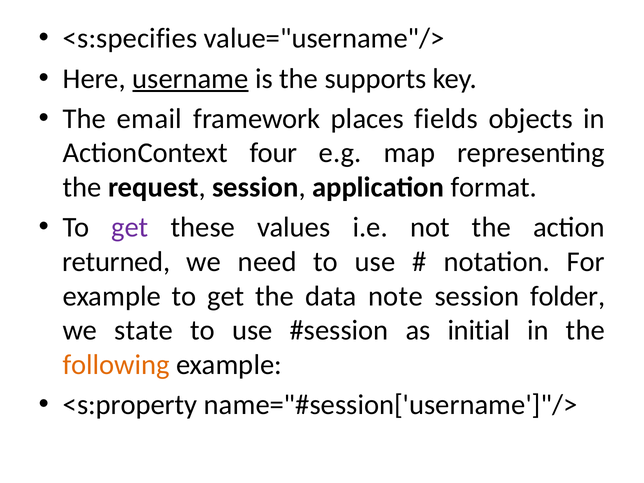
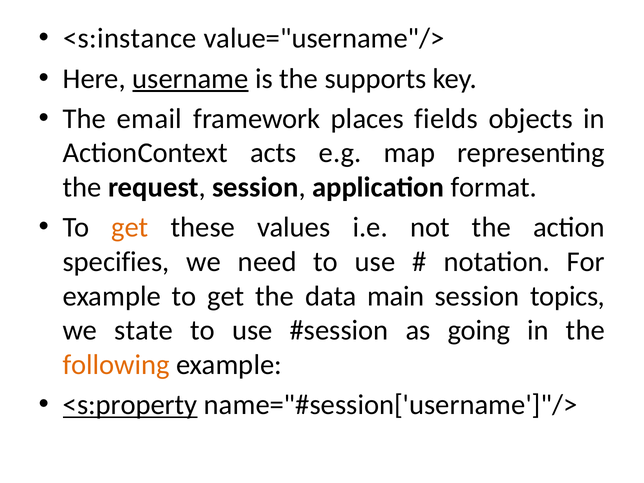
<s:specifies: <s:specifies -> <s:instance
four: four -> acts
get at (130, 227) colour: purple -> orange
returned: returned -> specifies
note: note -> main
folder: folder -> topics
initial: initial -> going
<s:property underline: none -> present
